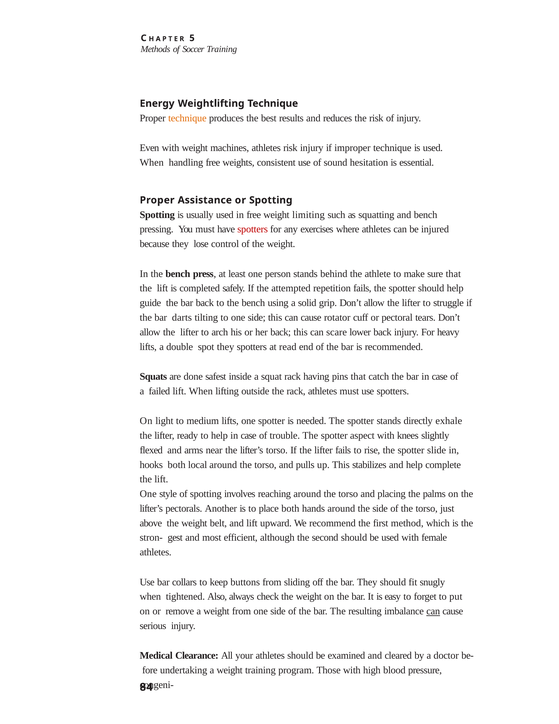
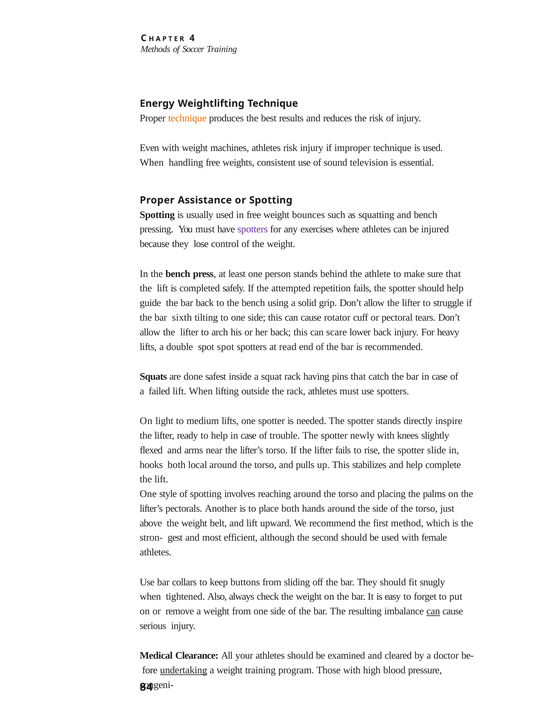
5: 5 -> 4
hesitation: hesitation -> television
limiting: limiting -> bounces
spotters at (253, 229) colour: red -> purple
darts: darts -> sixth
spot they: they -> spot
exhale: exhale -> inspire
aspect: aspect -> newly
undertaking underline: none -> present
